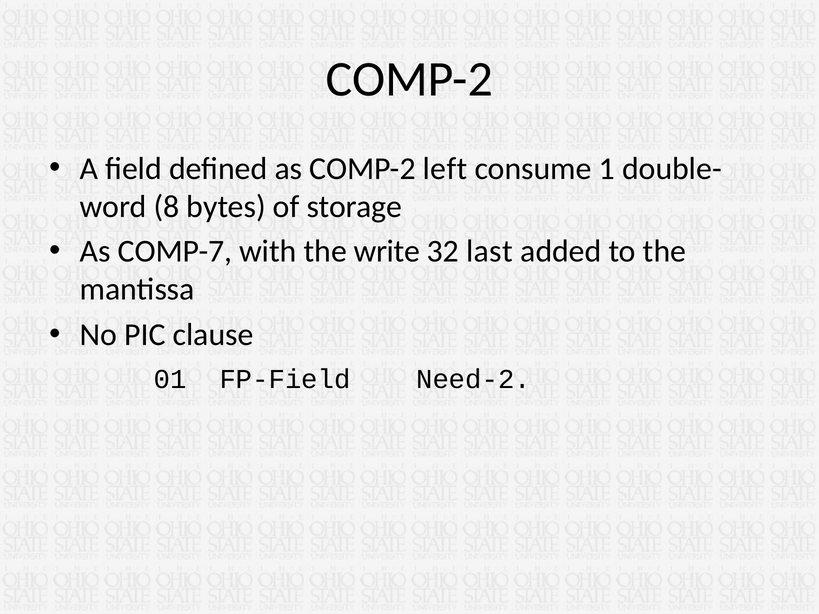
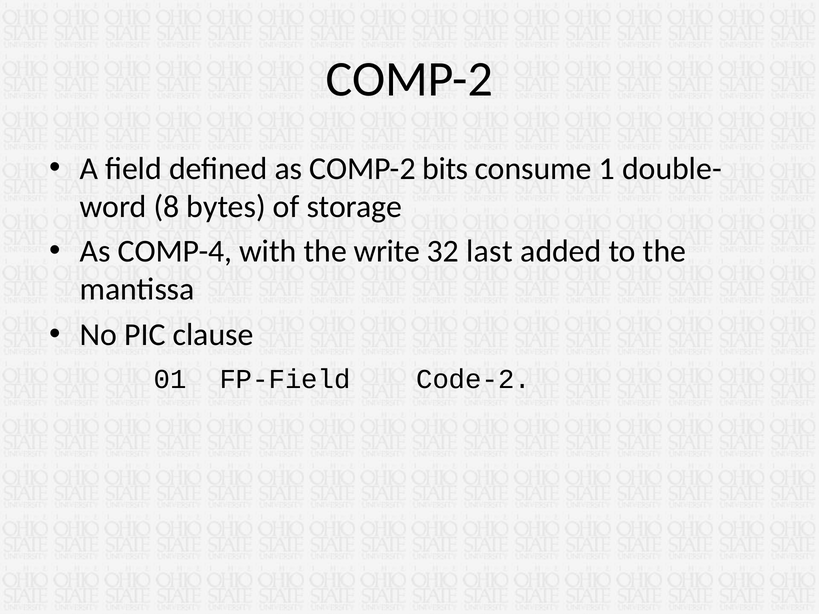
left: left -> bits
COMP-7: COMP-7 -> COMP-4
Need-2: Need-2 -> Code-2
